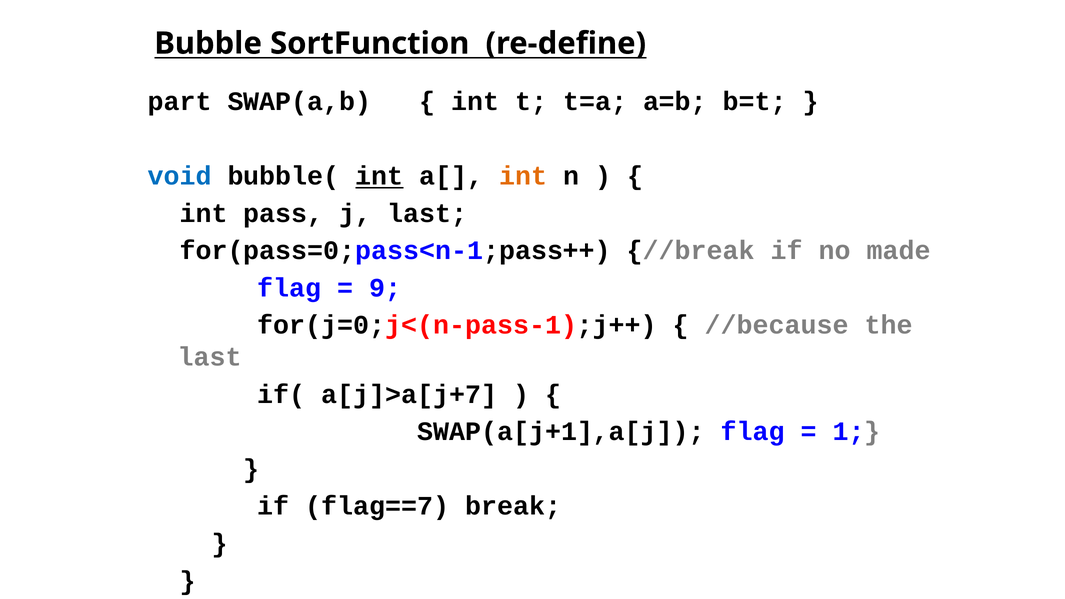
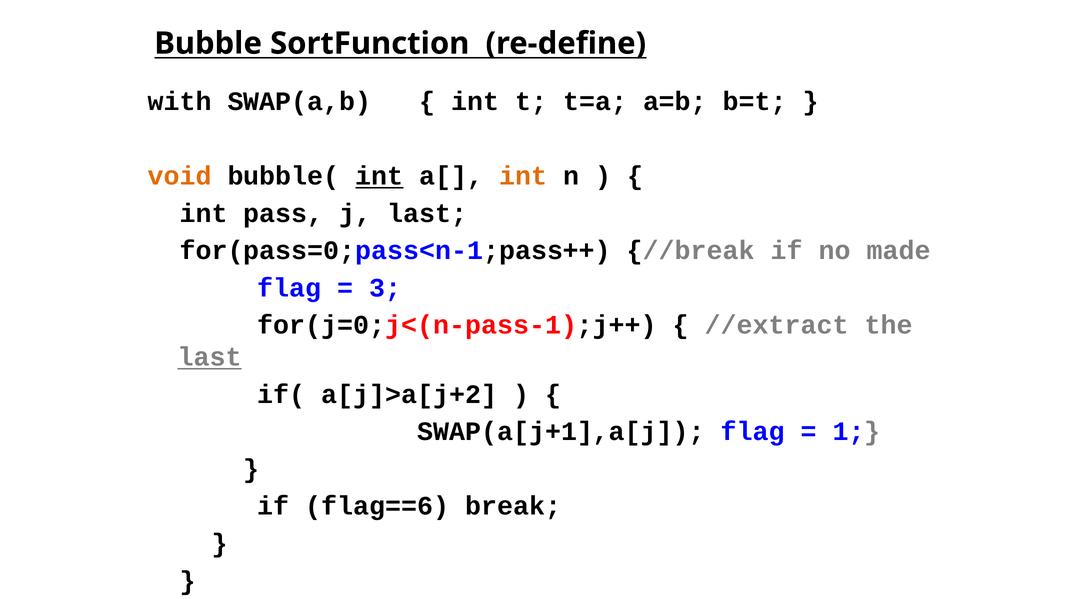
part: part -> with
void colour: blue -> orange
9: 9 -> 3
//because: //because -> //extract
last at (210, 357) underline: none -> present
a[j]>a[j+7: a[j]>a[j+7 -> a[j]>a[j+2
flag==7: flag==7 -> flag==6
